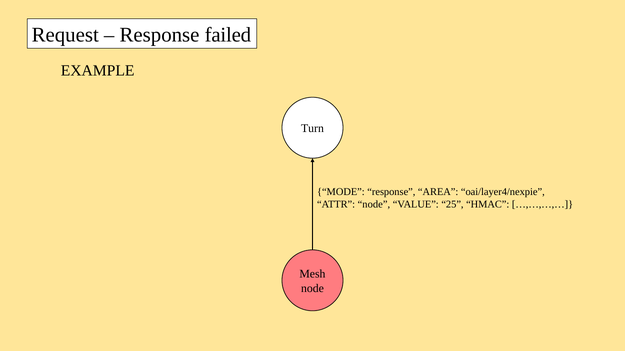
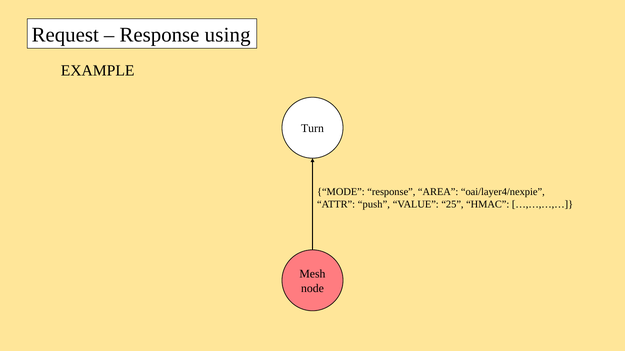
failed: failed -> using
ATTR node: node -> push
